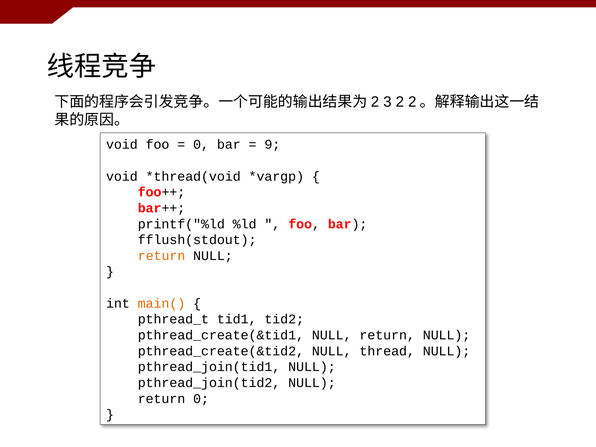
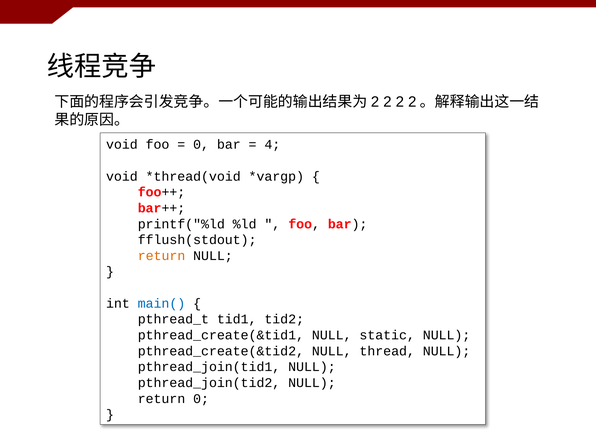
3 at (387, 102): 3 -> 2
9: 9 -> 4
main( colour: orange -> blue
pthread_create(&tid1 NULL return: return -> static
